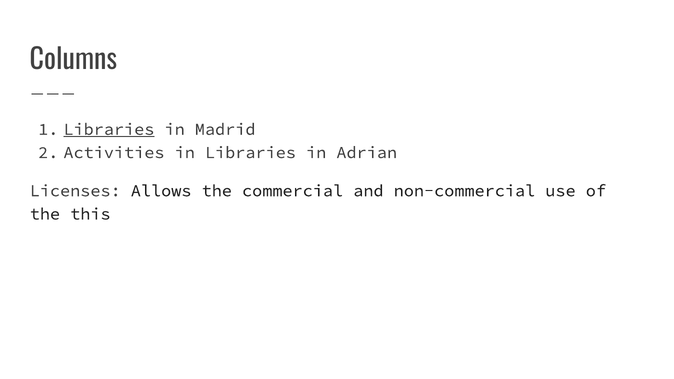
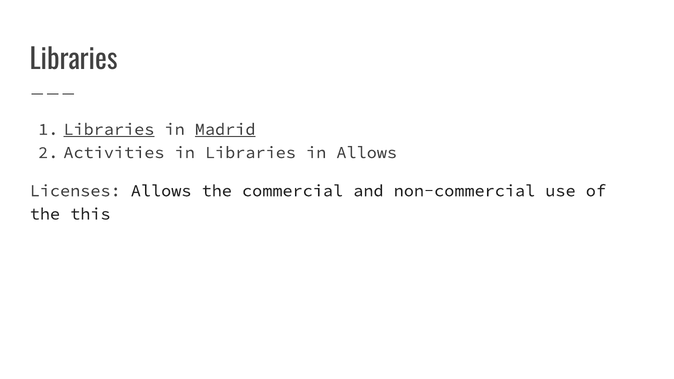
Columns at (74, 60): Columns -> Libraries
Madrid underline: none -> present
in Adrian: Adrian -> Allows
